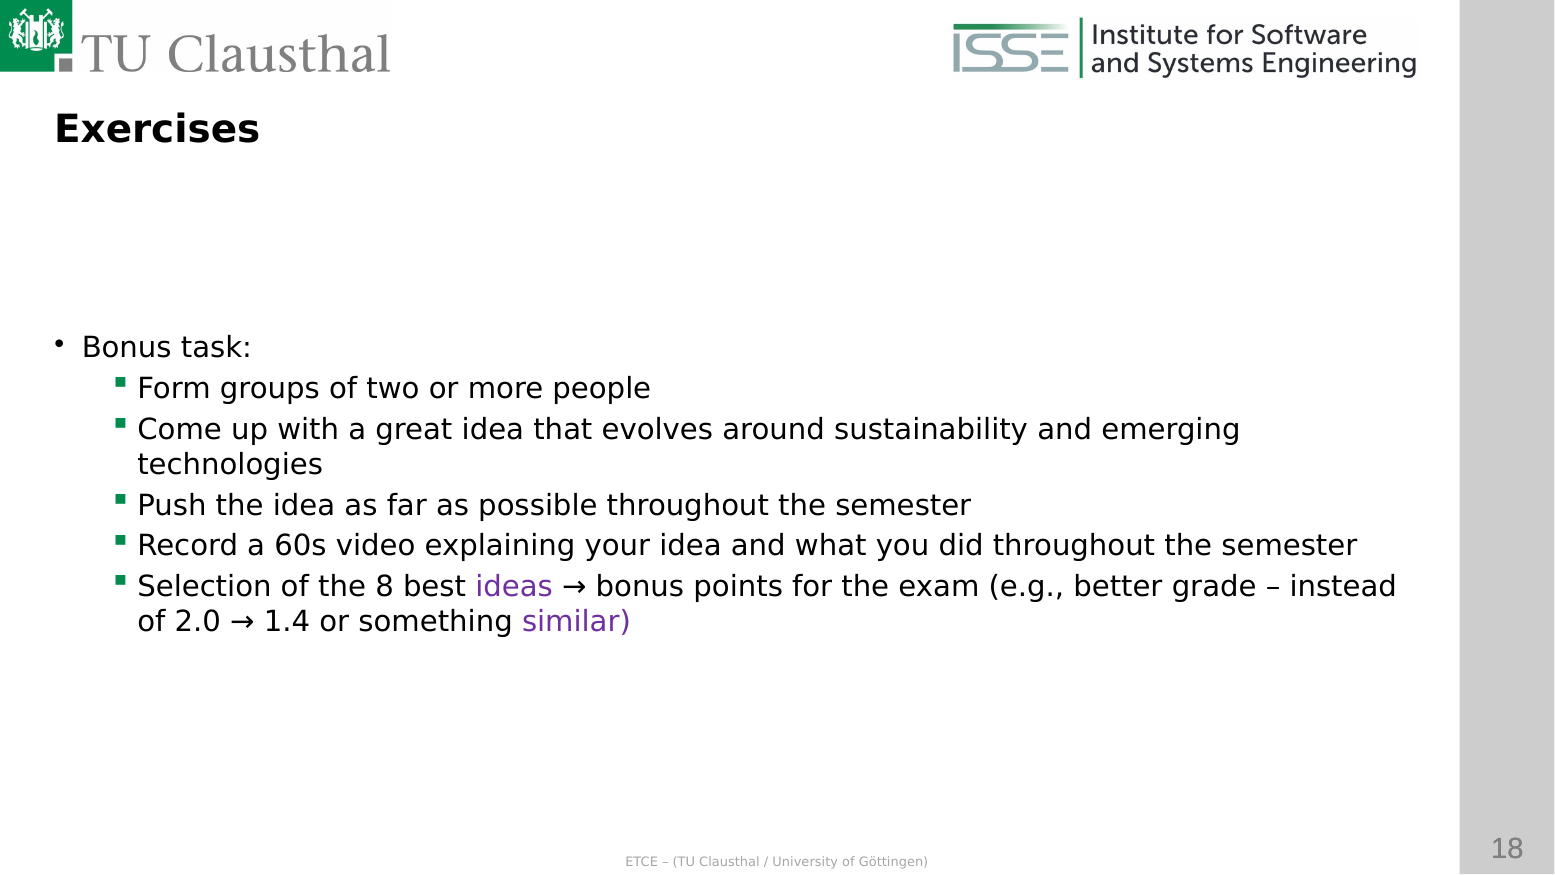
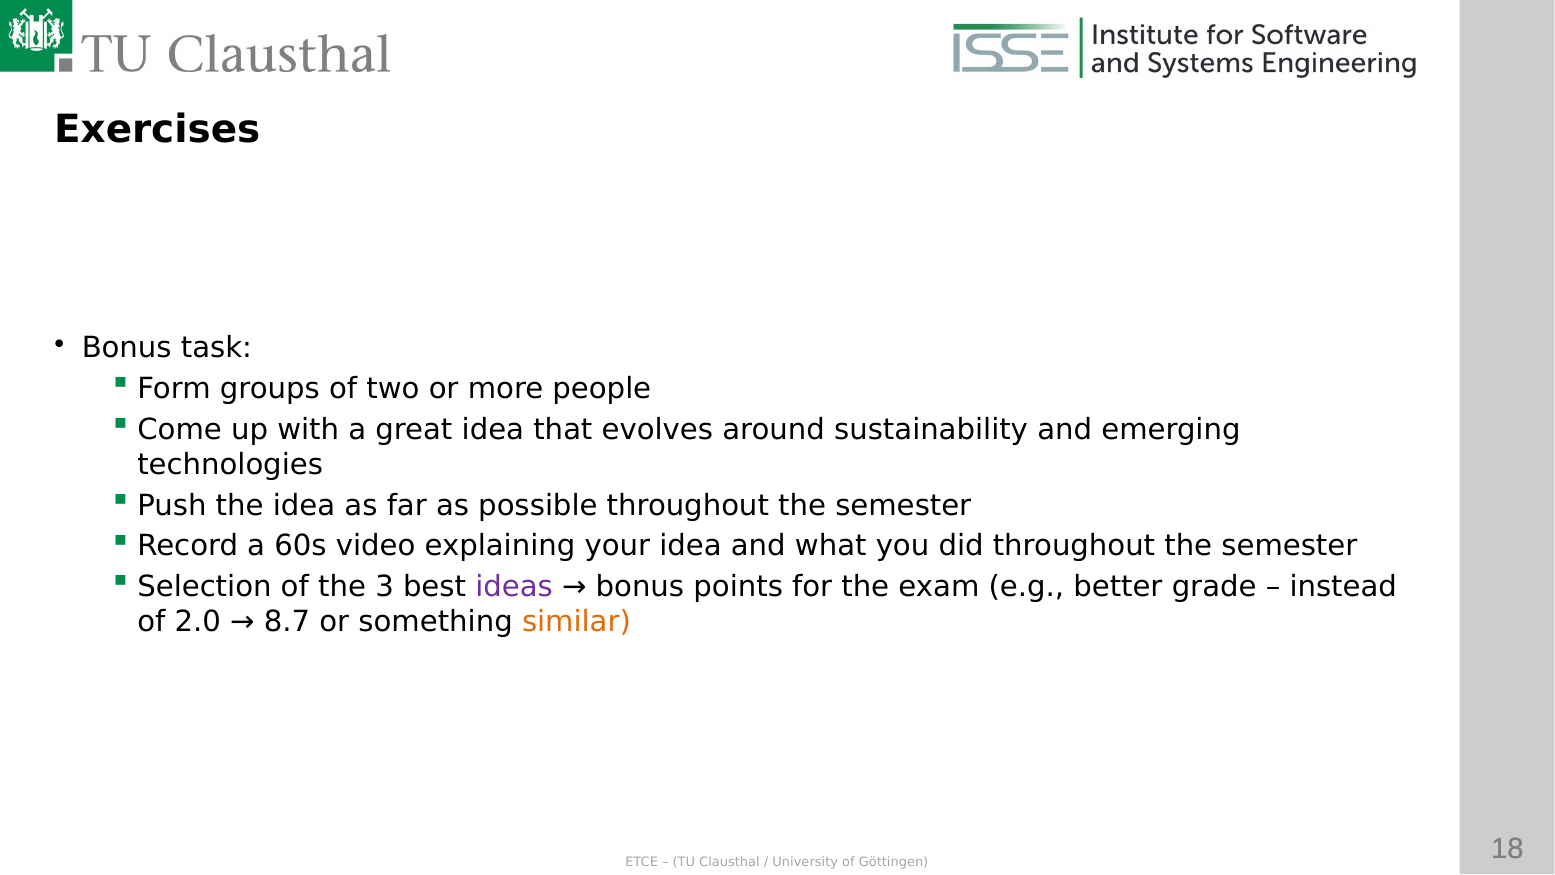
8: 8 -> 3
1.4: 1.4 -> 8.7
similar colour: purple -> orange
